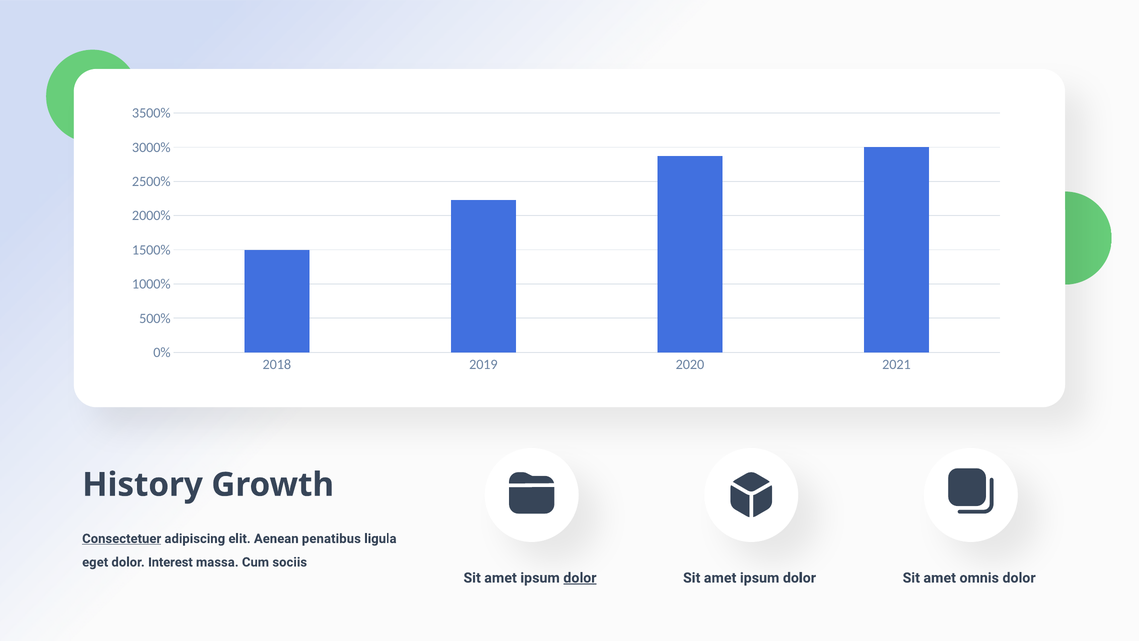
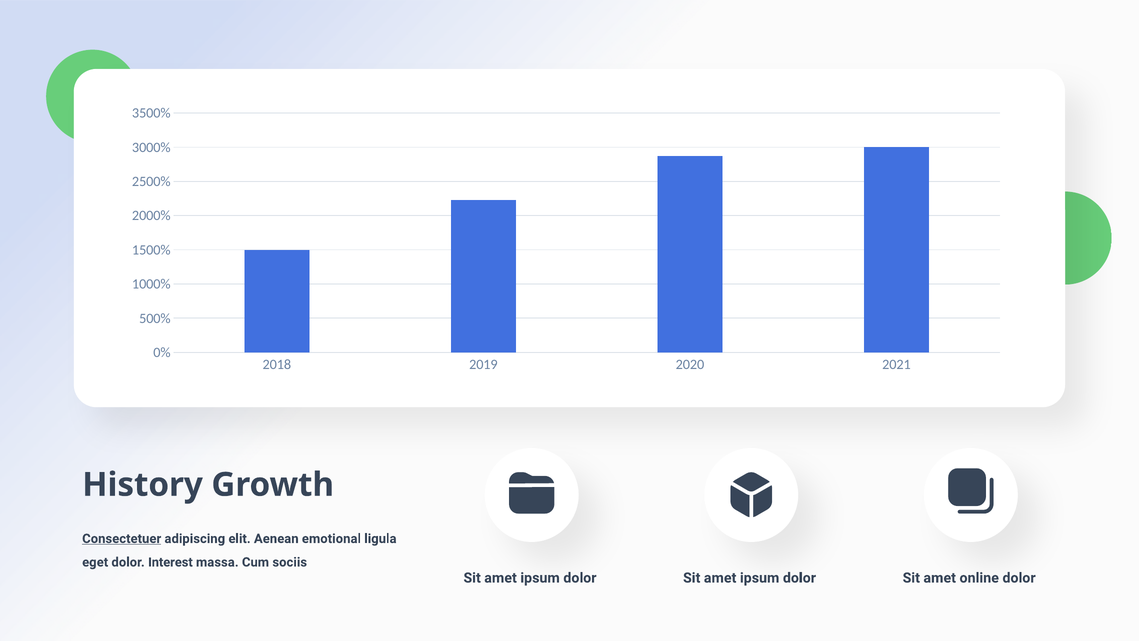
penatibus: penatibus -> emotional
dolor at (580, 578) underline: present -> none
omnis: omnis -> online
